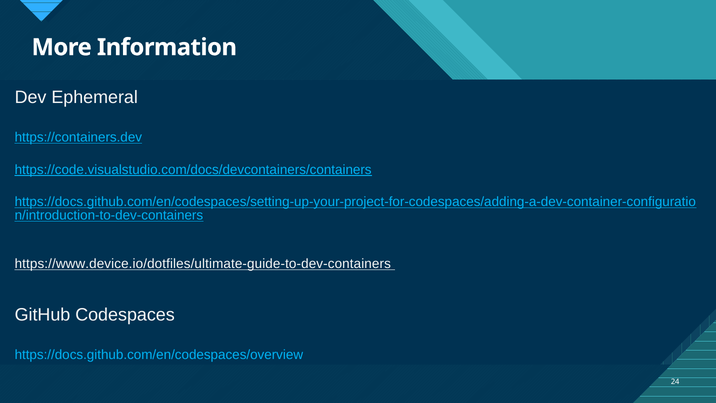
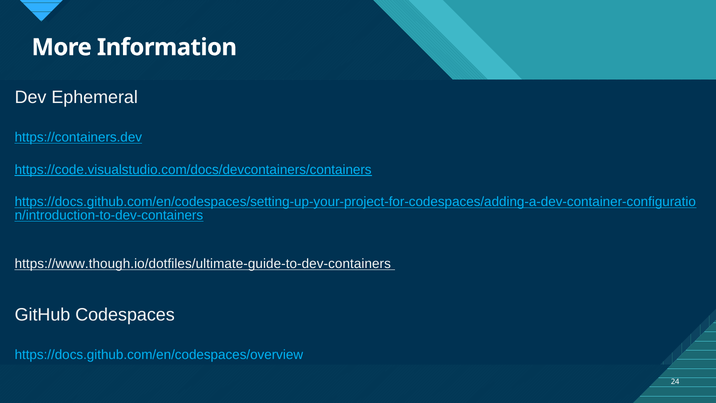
https://www.device.io/dotfiles/ultimate-guide-to-dev-containers: https://www.device.io/dotfiles/ultimate-guide-to-dev-containers -> https://www.though.io/dotfiles/ultimate-guide-to-dev-containers
